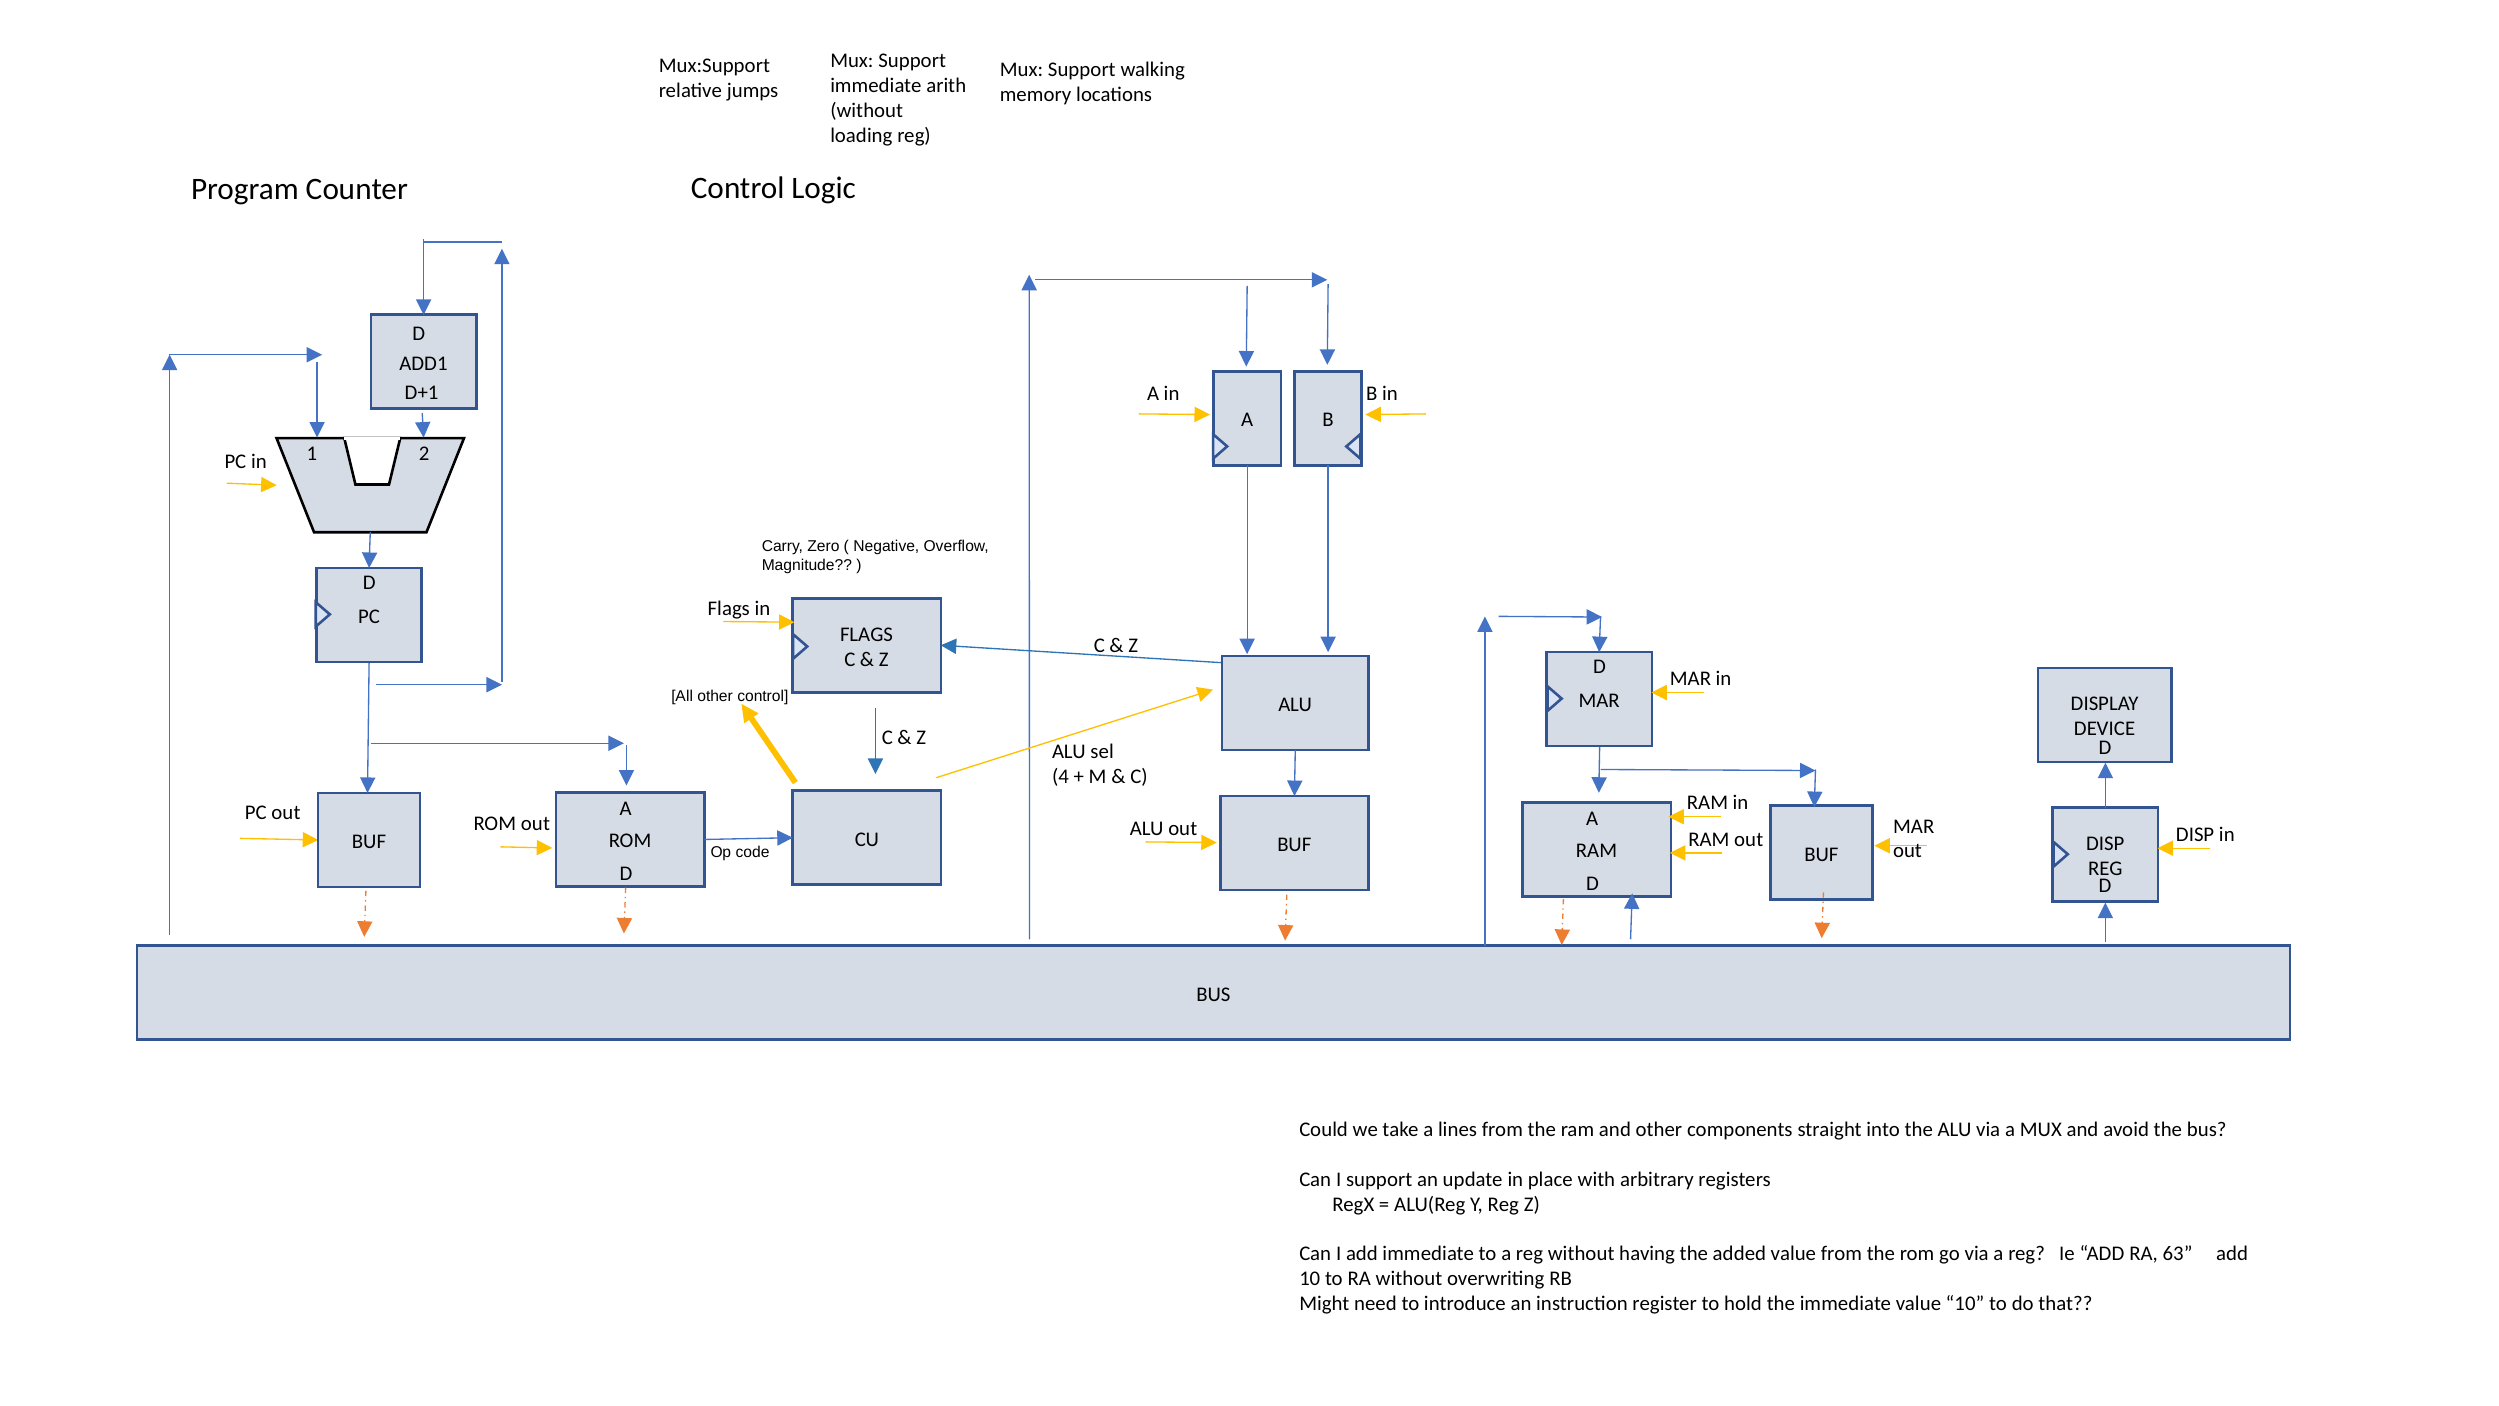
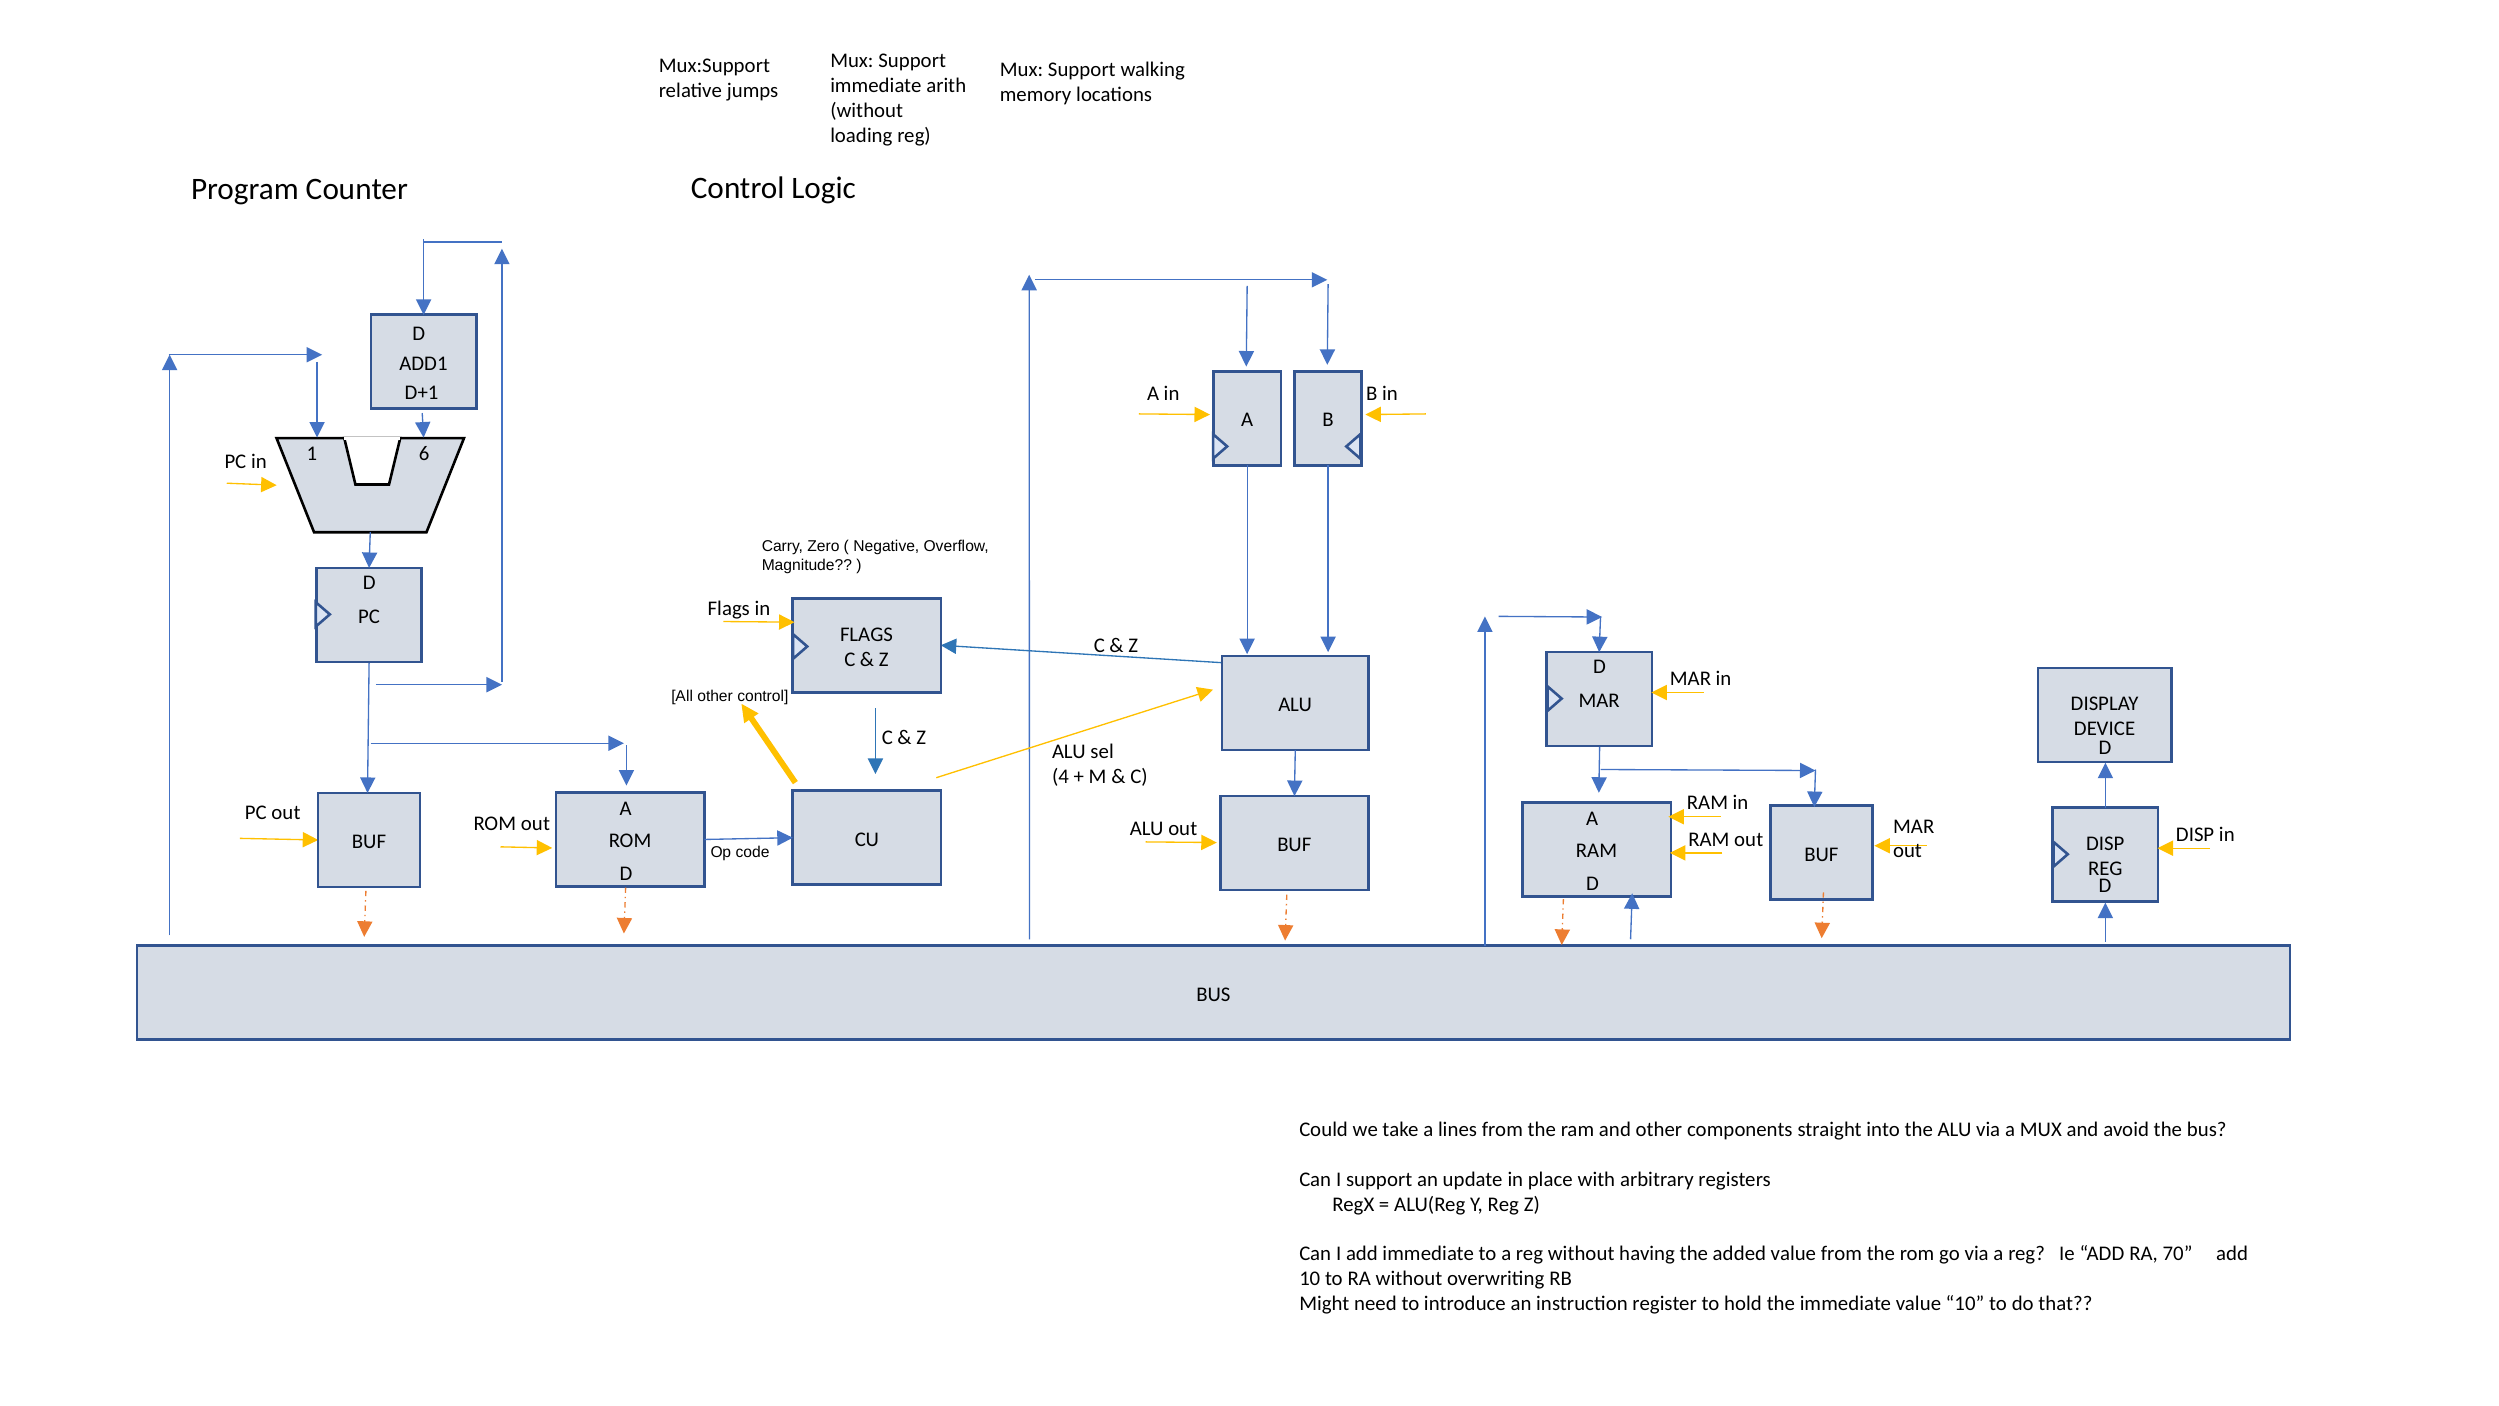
2: 2 -> 6
63: 63 -> 70
